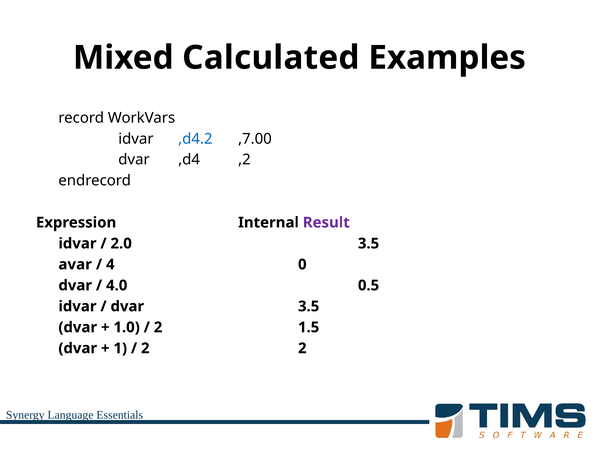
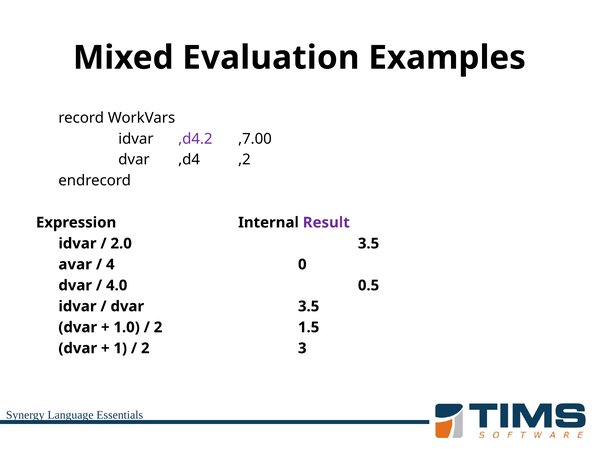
Calculated: Calculated -> Evaluation
,d4.2 colour: blue -> purple
2 2: 2 -> 3
